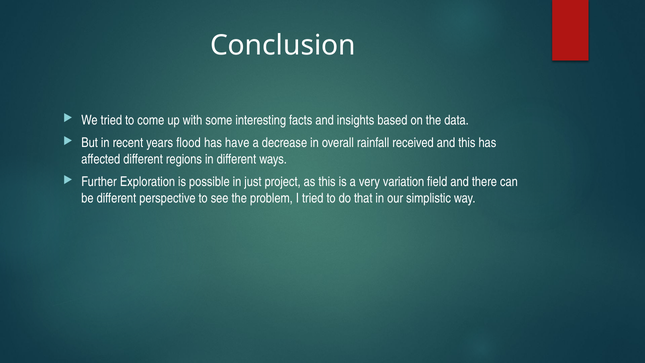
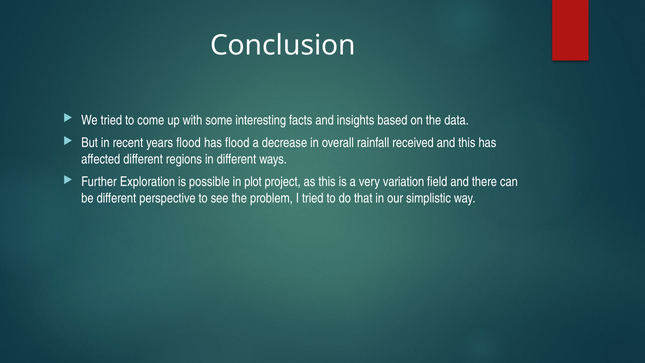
has have: have -> flood
just: just -> plot
